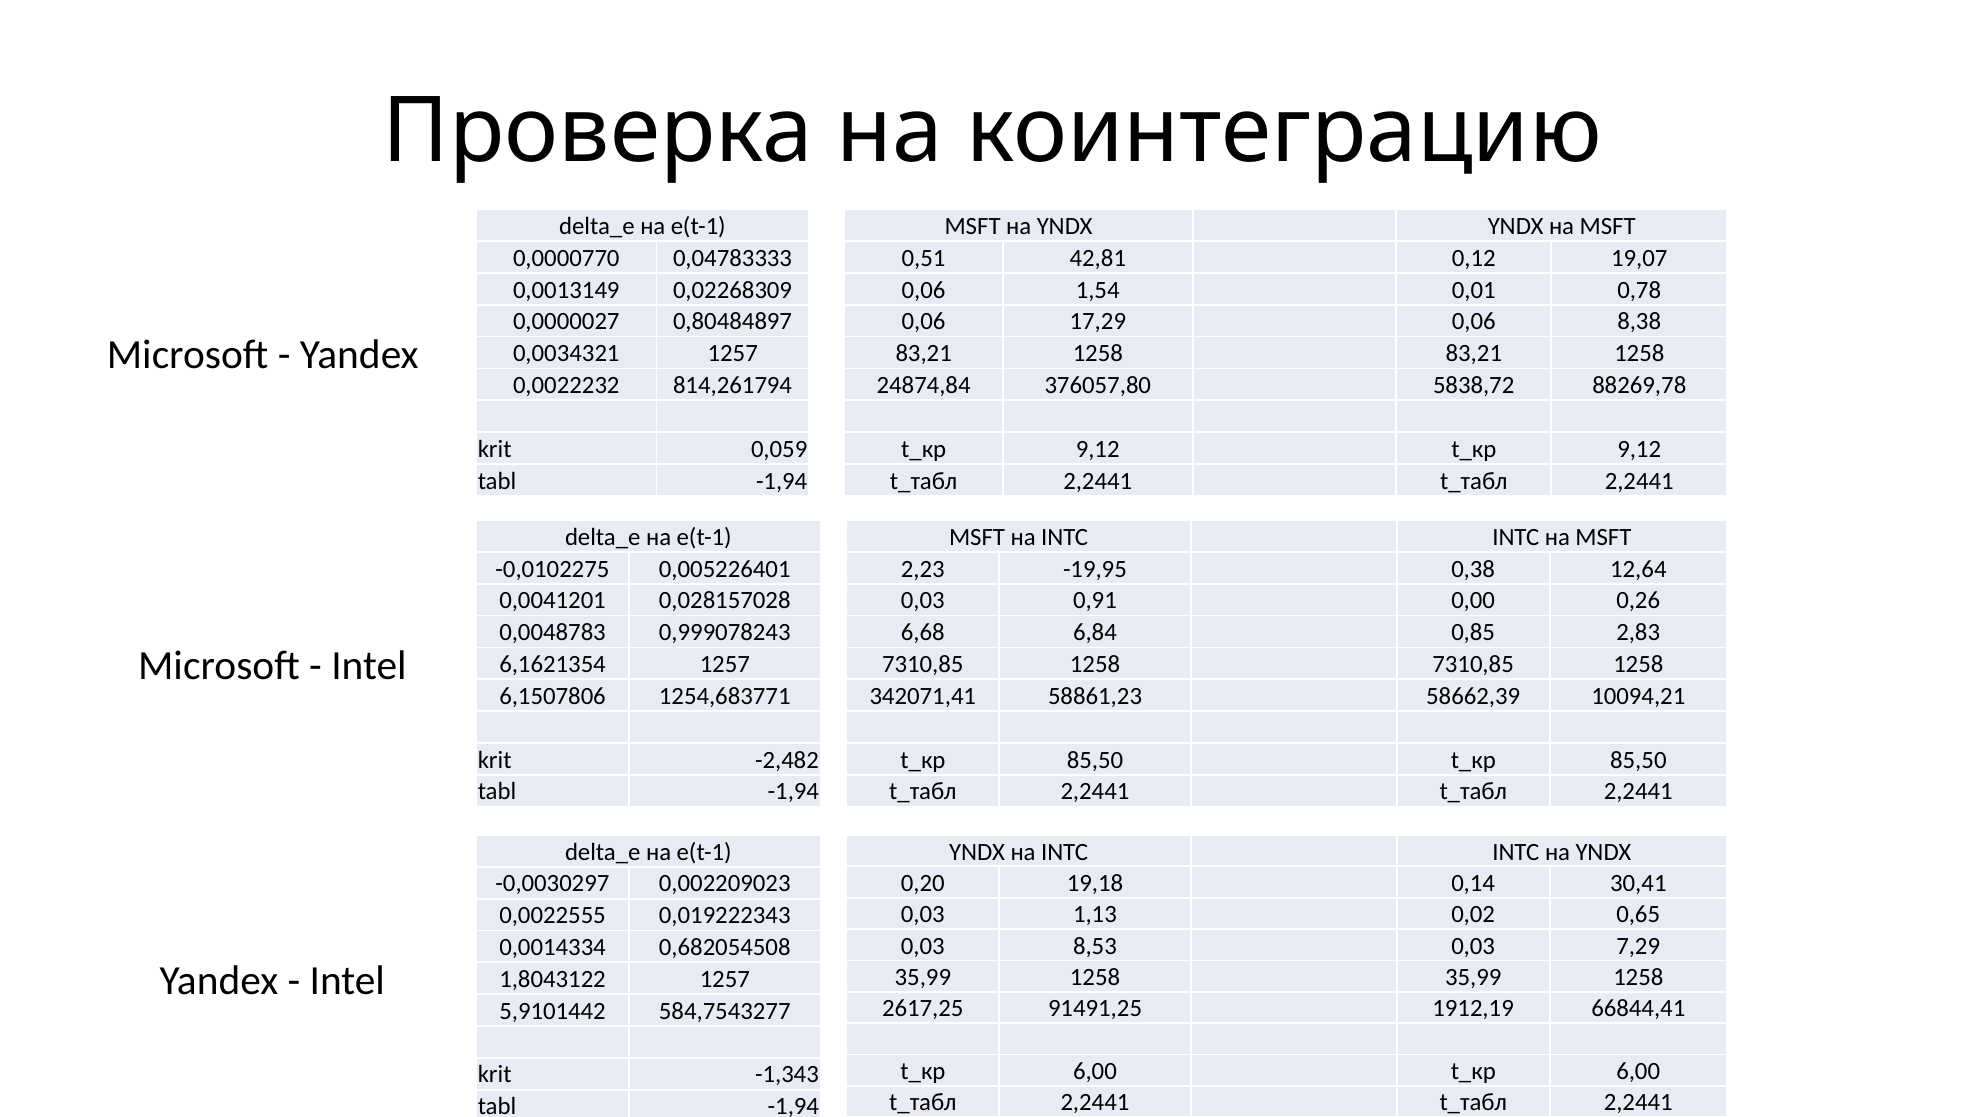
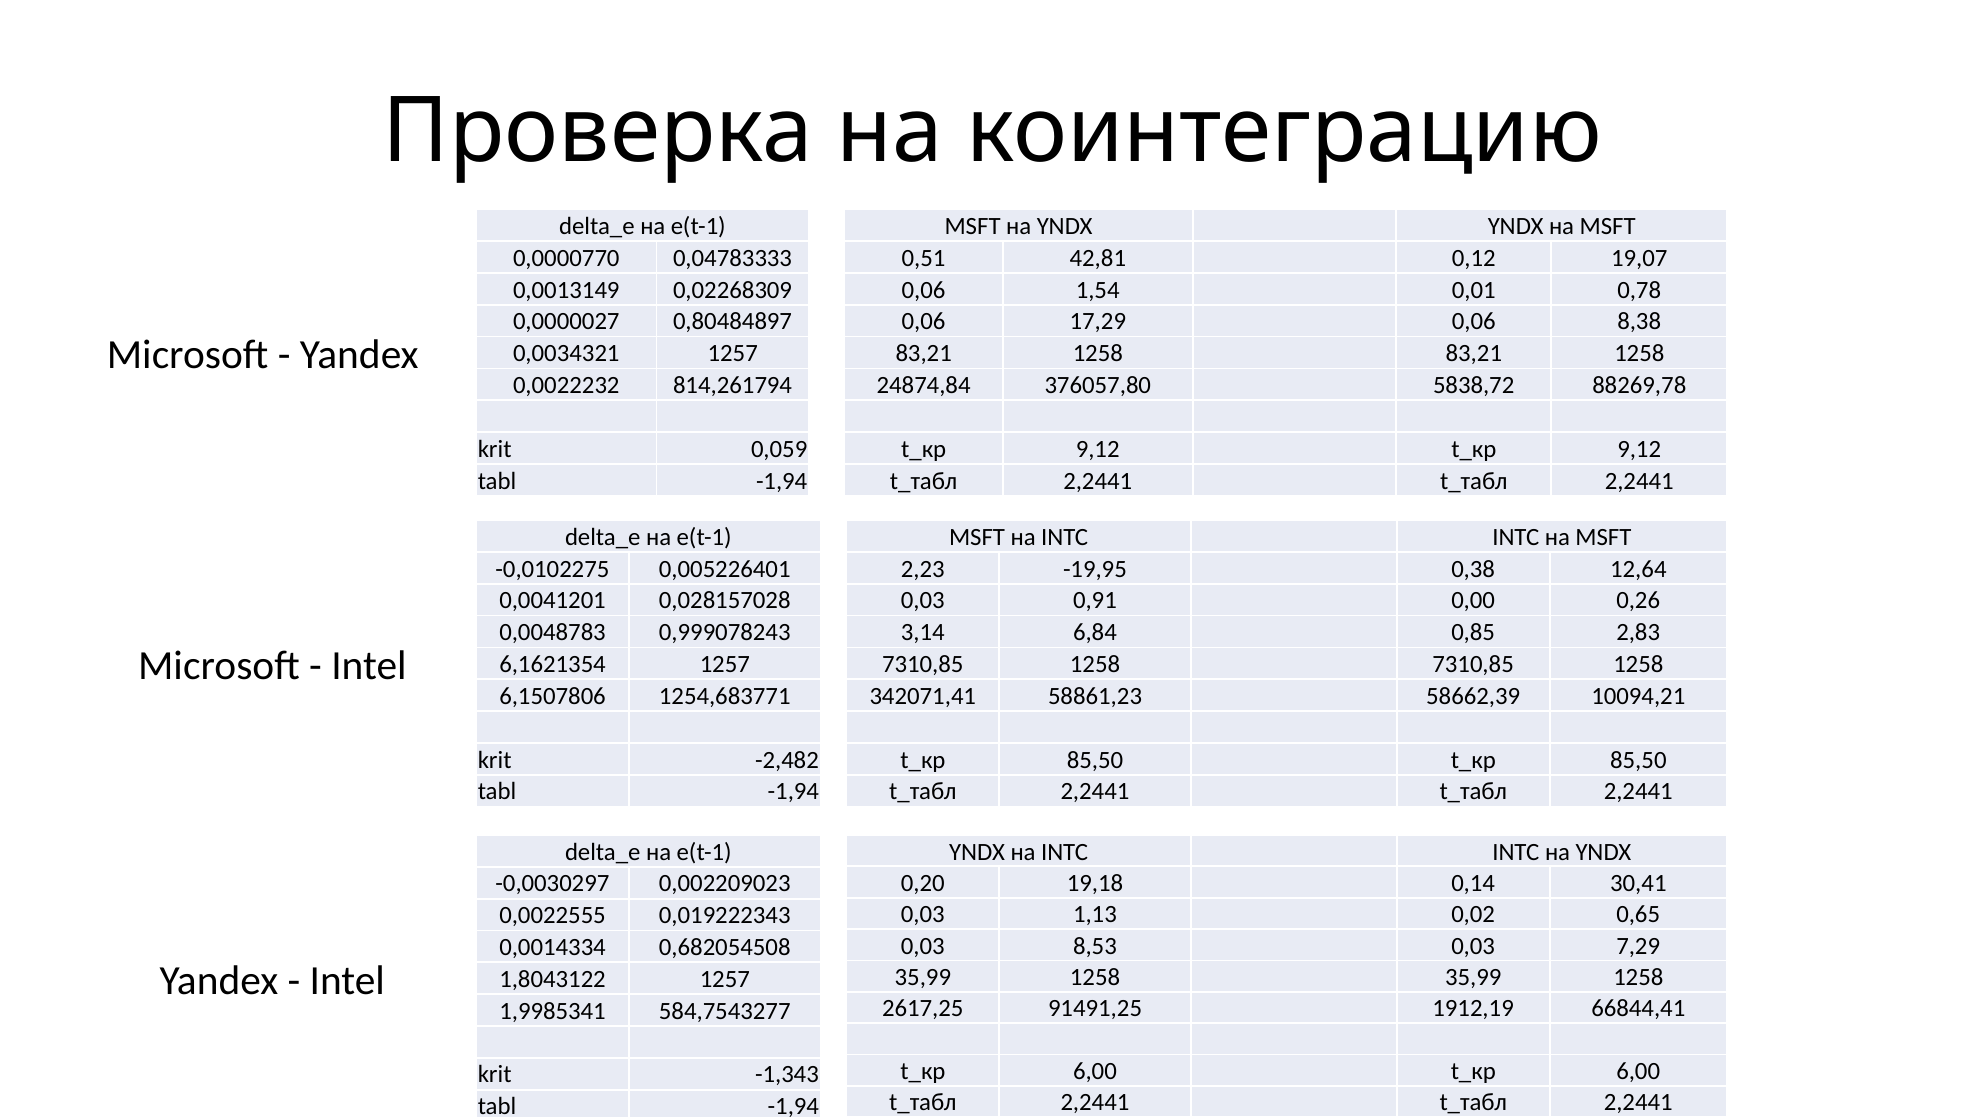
6,68: 6,68 -> 3,14
5,9101442: 5,9101442 -> 1,9985341
